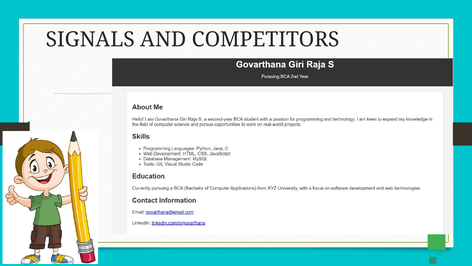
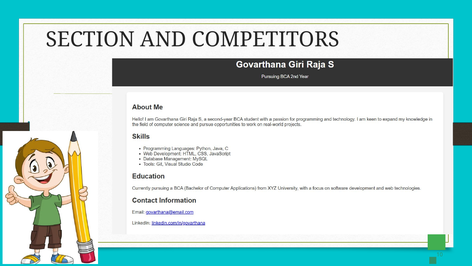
SIGNALS: SIGNALS -> SECTION
